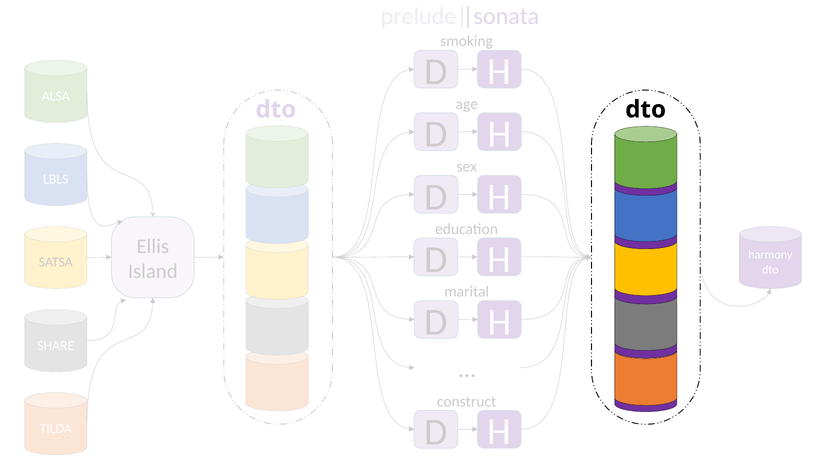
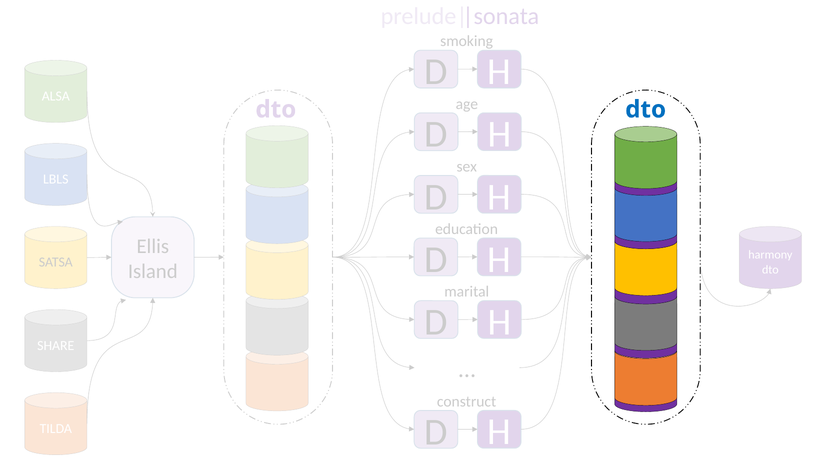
dto at (646, 109) colour: black -> blue
